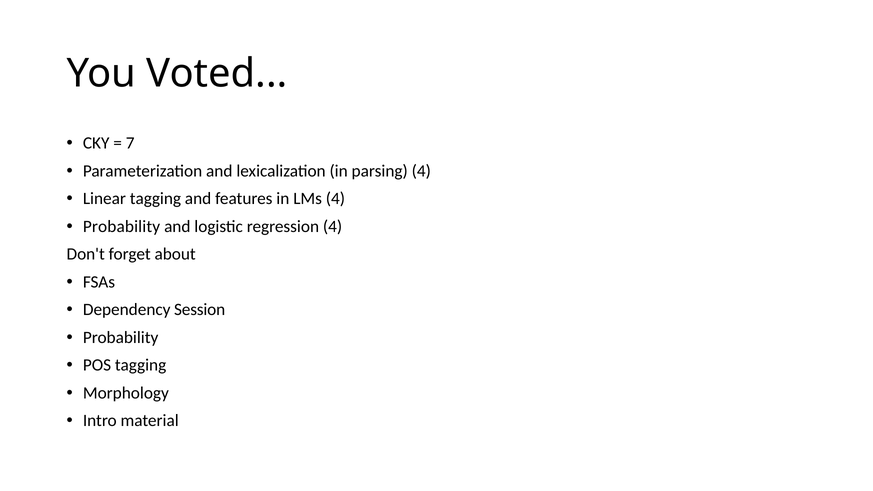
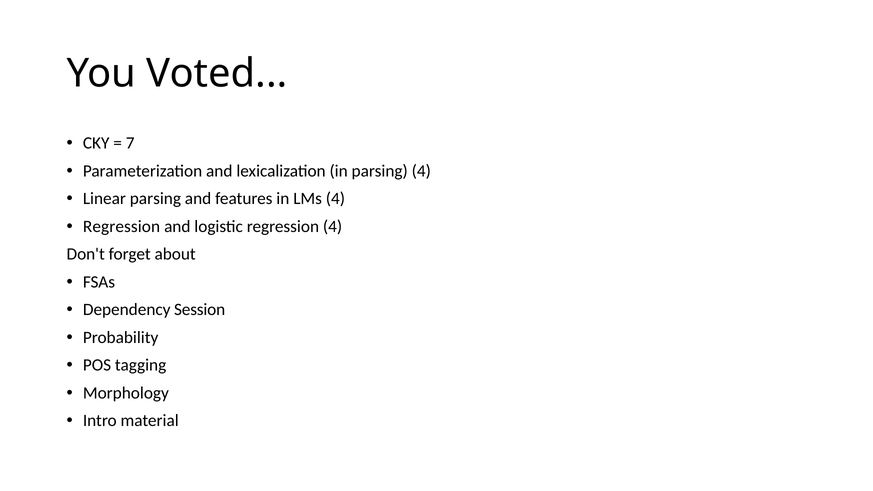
Linear tagging: tagging -> parsing
Probability at (122, 227): Probability -> Regression
